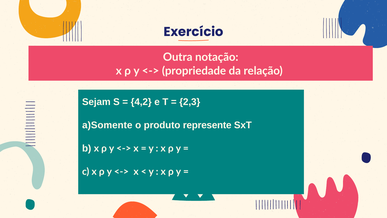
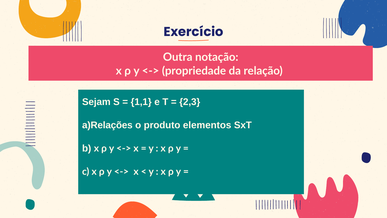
4,2: 4,2 -> 1,1
a)Somente: a)Somente -> a)Relações
represente: represente -> elementos
